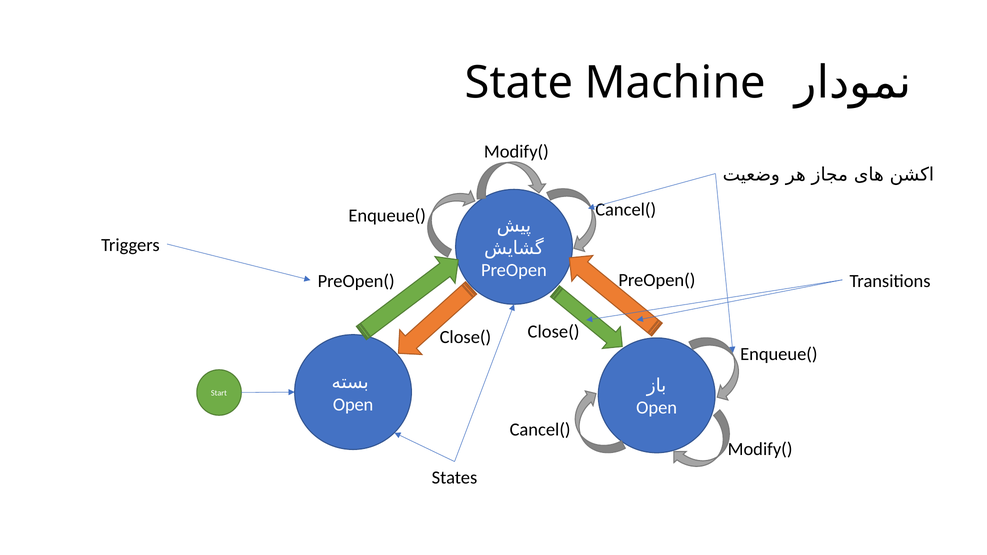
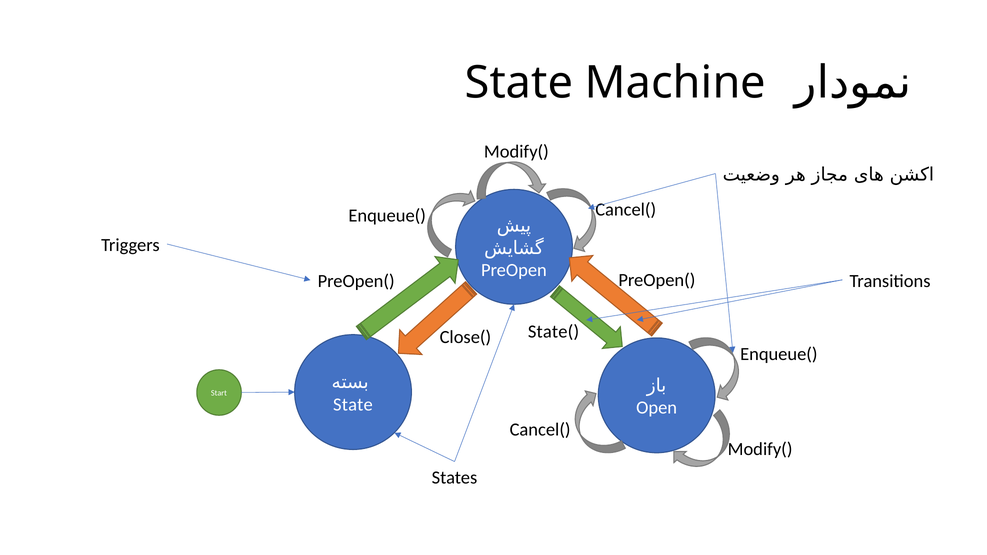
Close( Close(: Close( -> State(
Open at (353, 405): Open -> State
